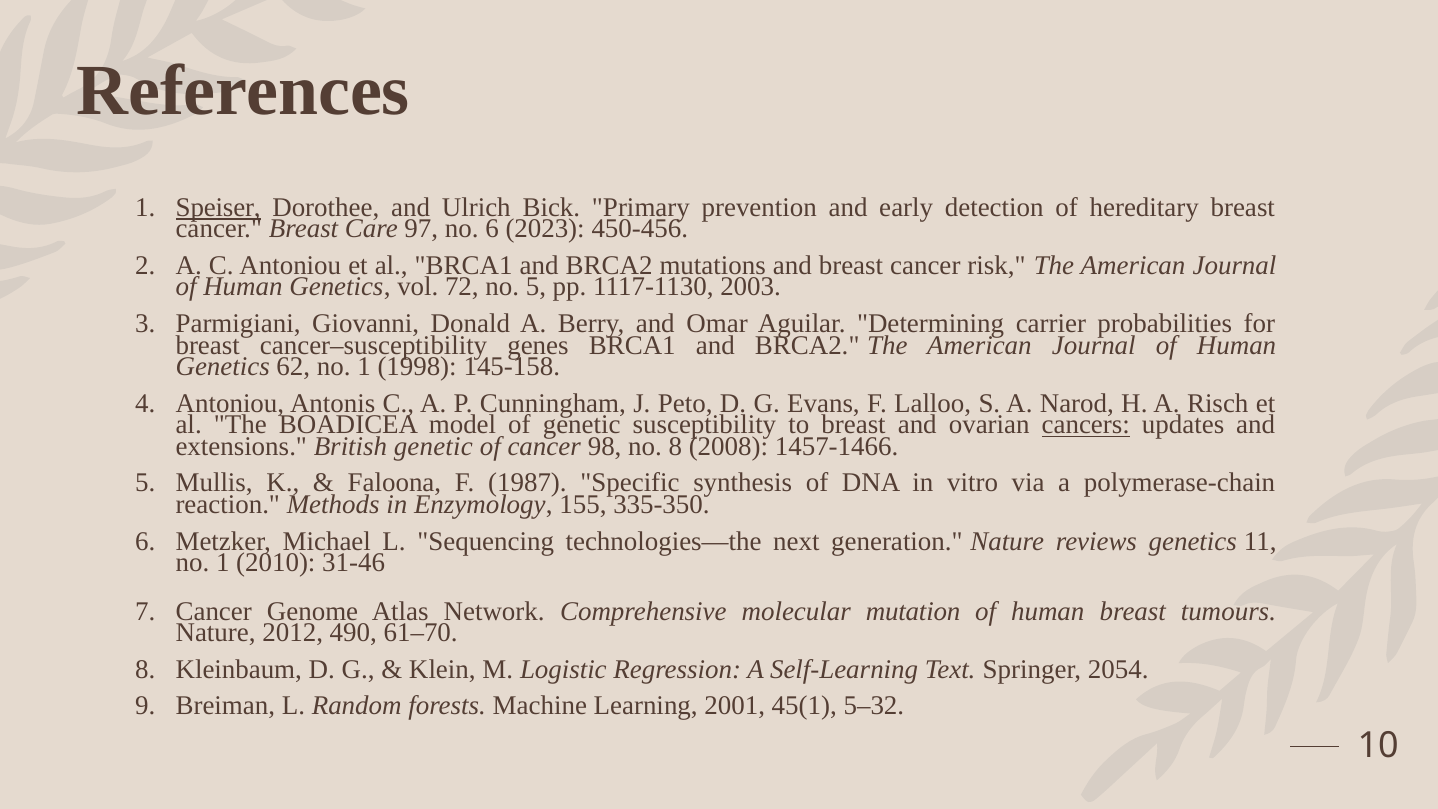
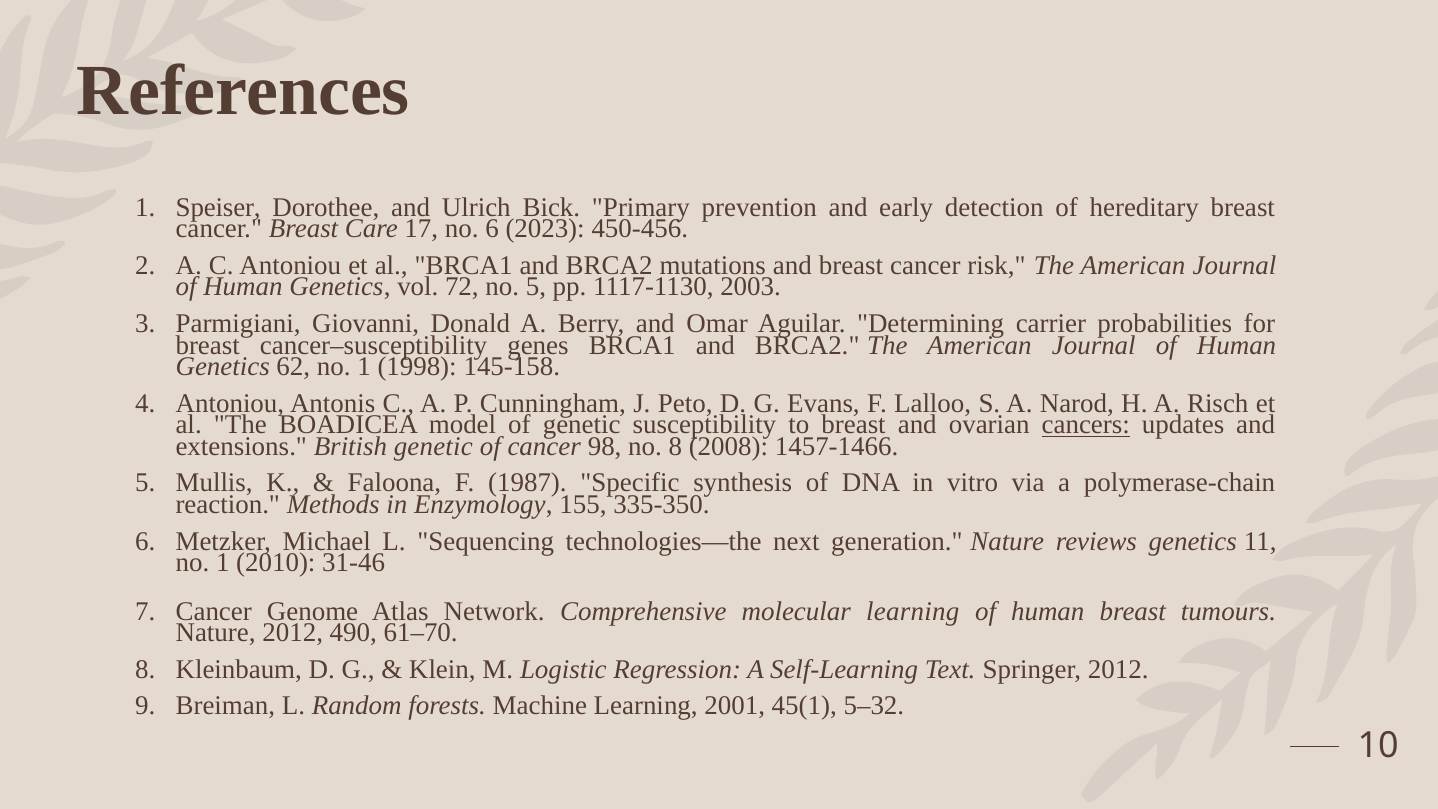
Speiser underline: present -> none
97: 97 -> 17
molecular mutation: mutation -> learning
Springer 2054: 2054 -> 2012
